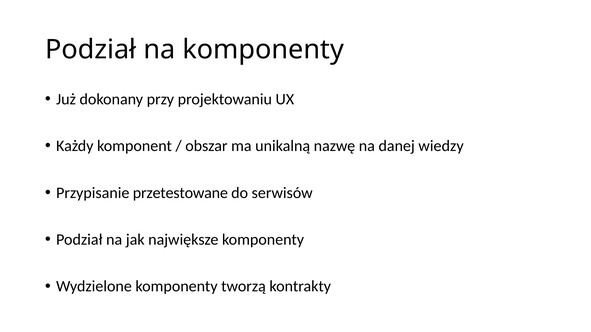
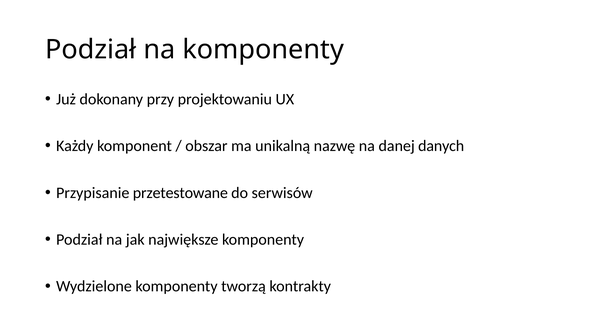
wiedzy: wiedzy -> danych
